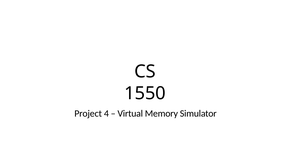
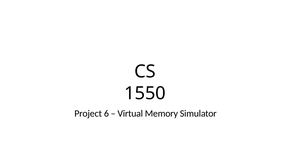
4: 4 -> 6
